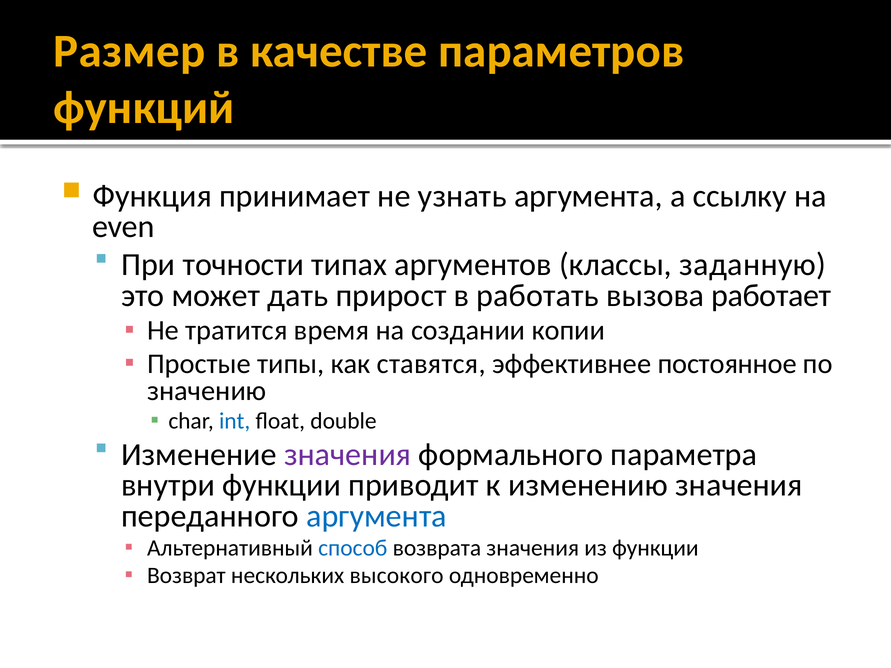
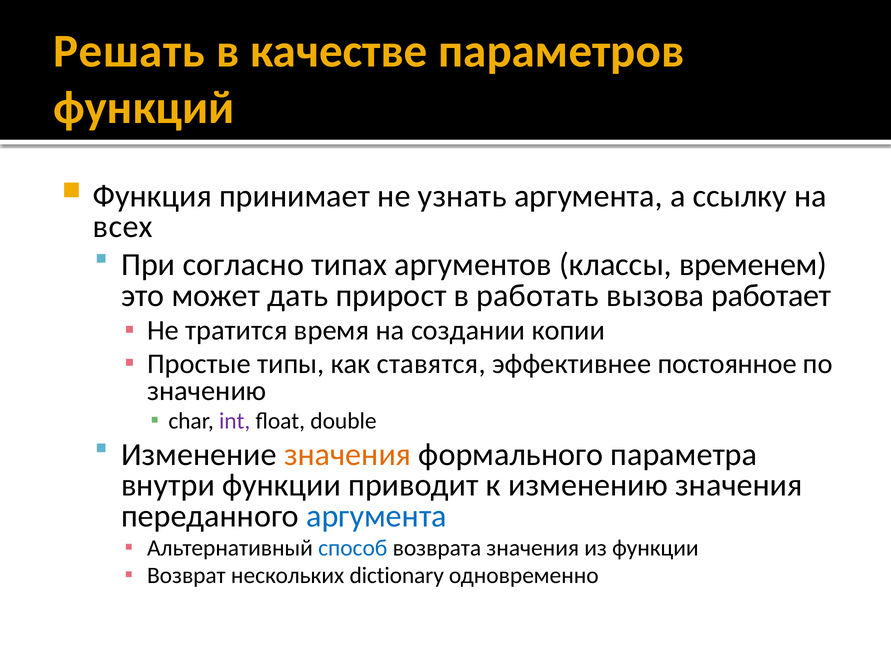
Размер: Размер -> Решать
even: even -> всех
точности: точности -> согласно
заданную: заданную -> временем
int colour: blue -> purple
значения at (348, 455) colour: purple -> orange
высокого: высокого -> dictionary
